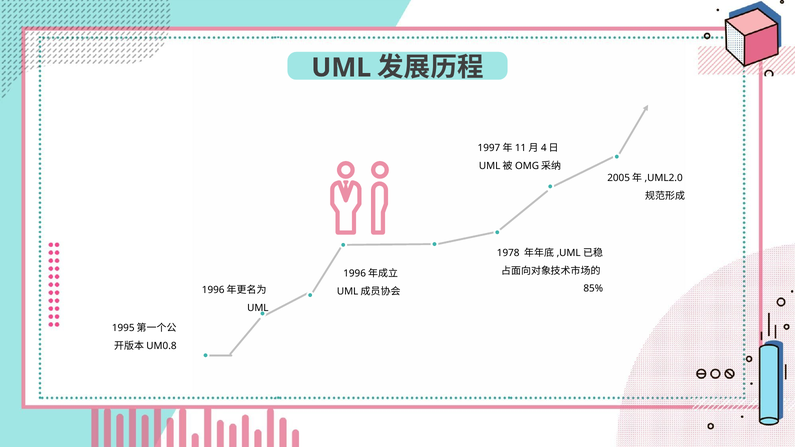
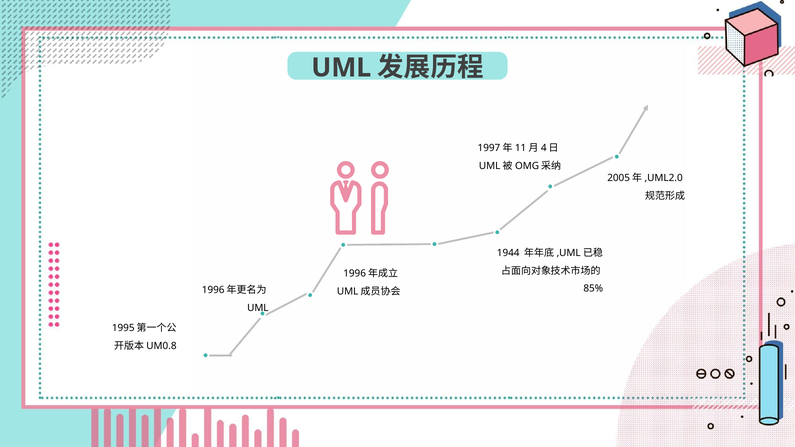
1978: 1978 -> 1944
